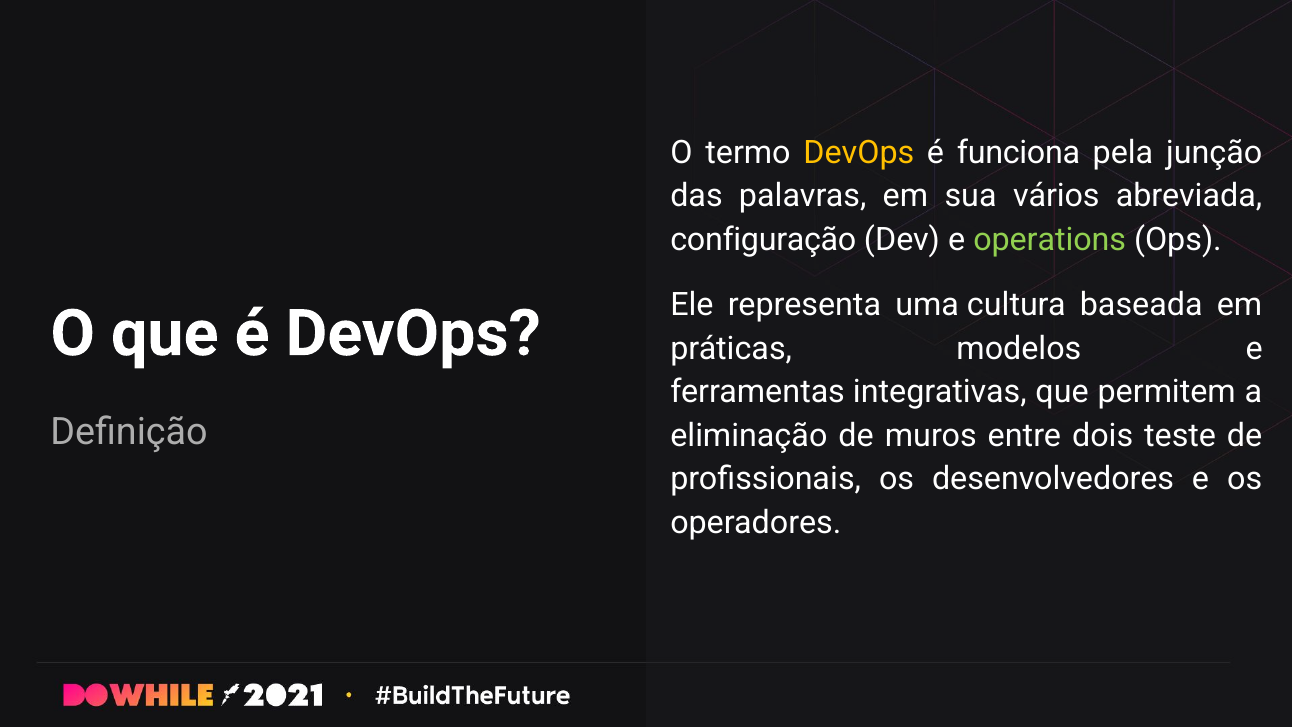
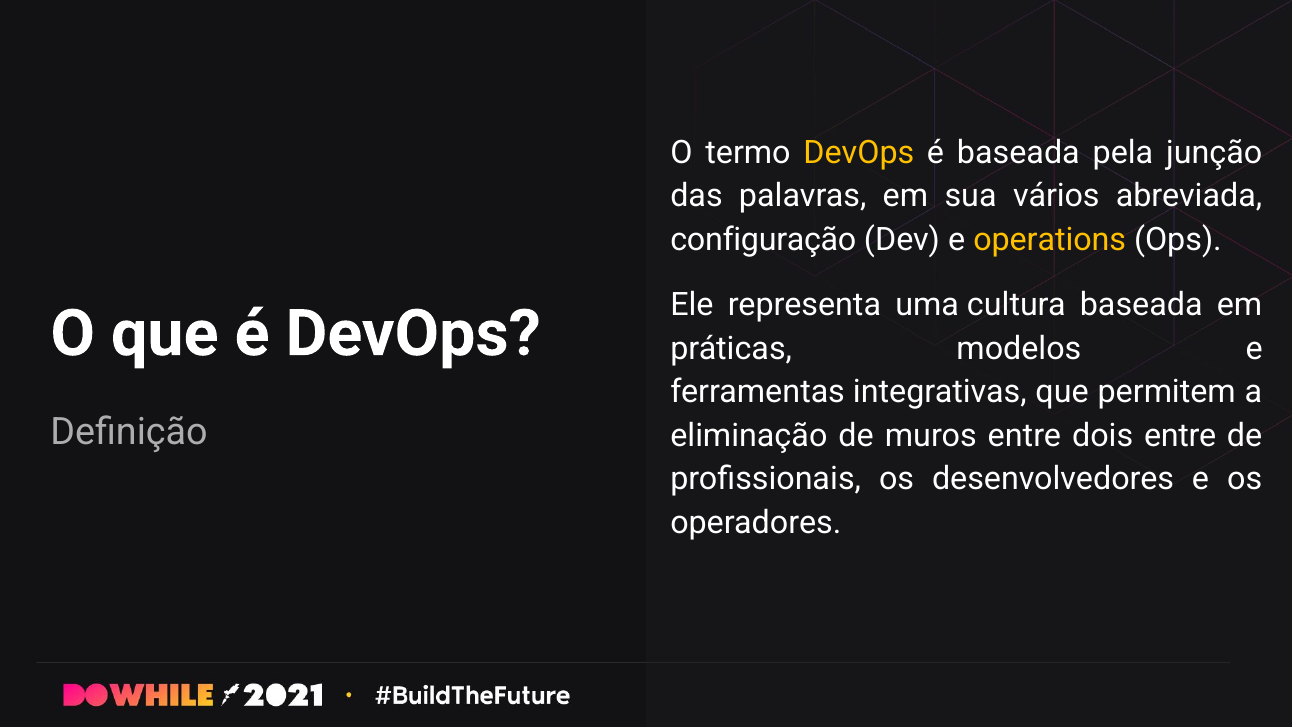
é funciona: funciona -> baseada
operations colour: light green -> yellow
dois teste: teste -> entre
